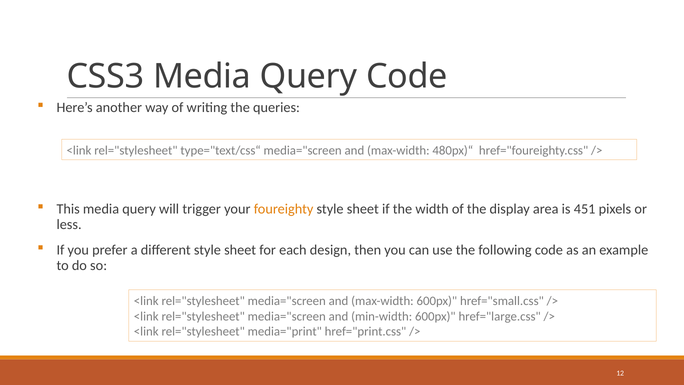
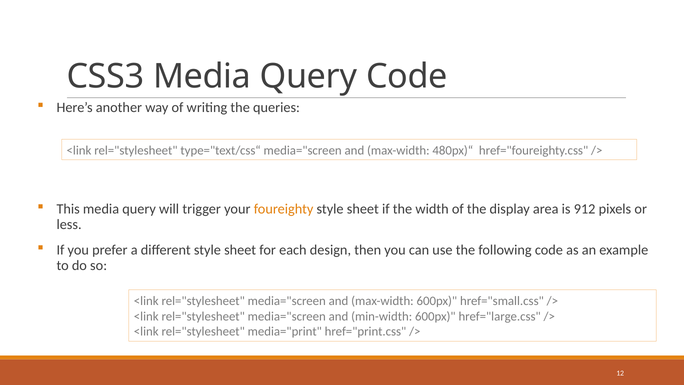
451: 451 -> 912
